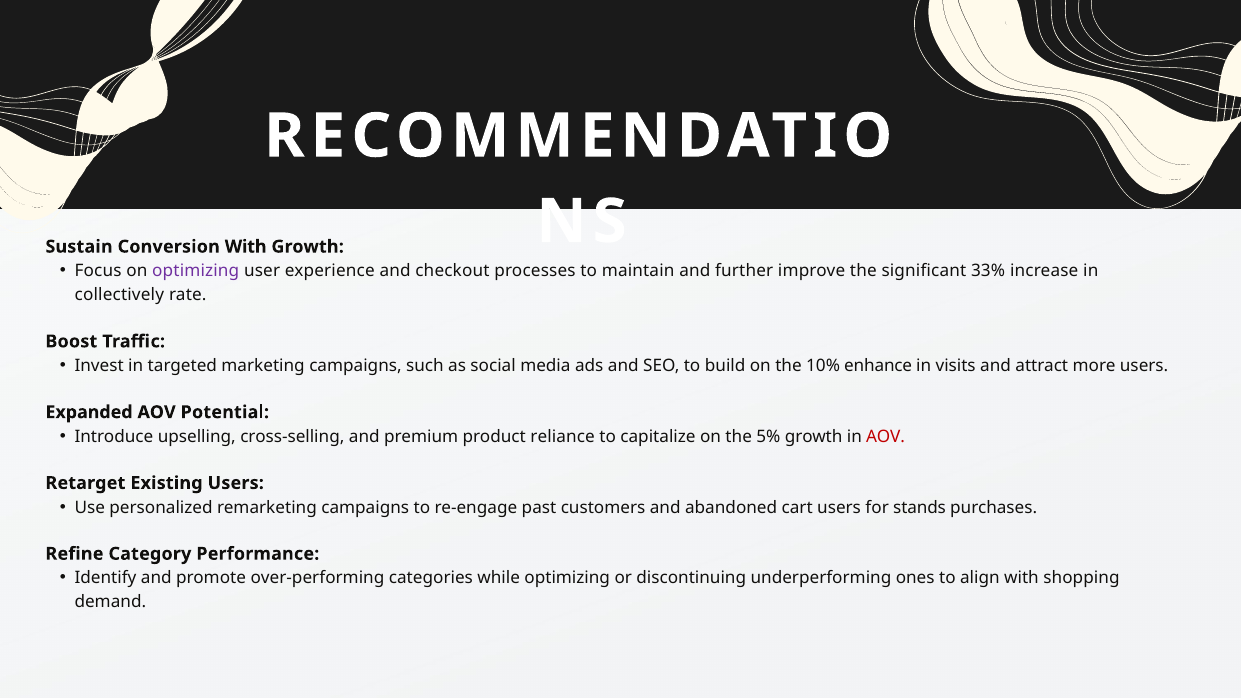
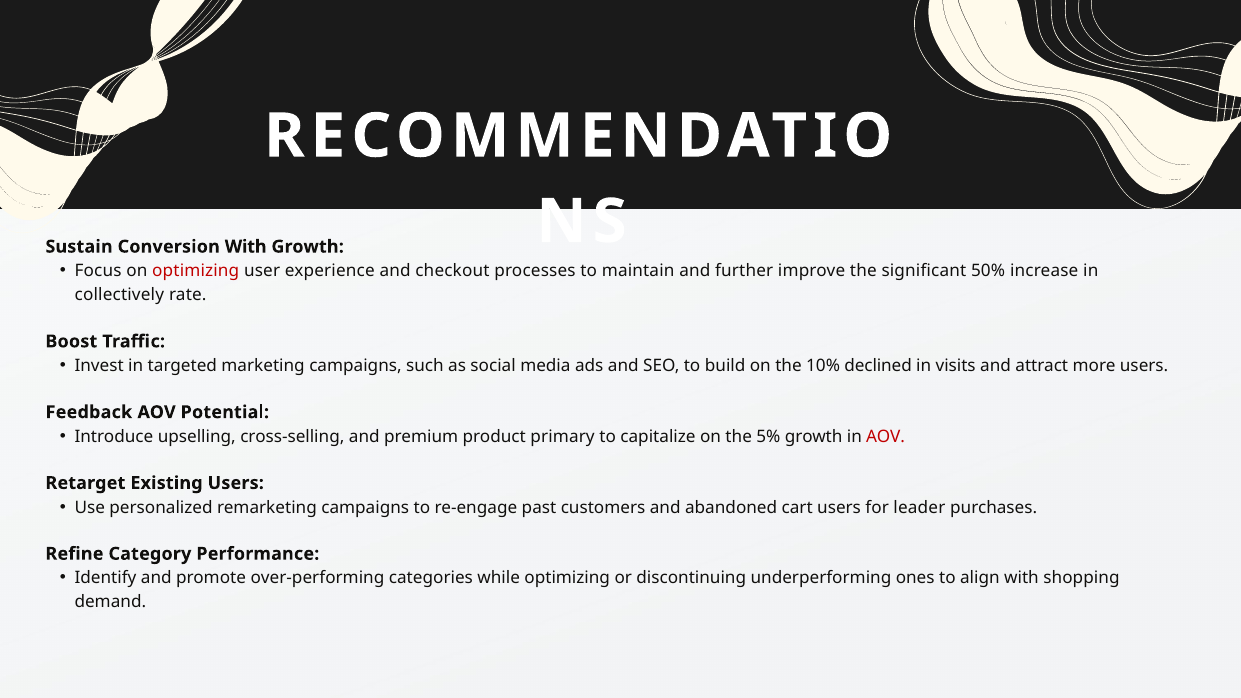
optimizing at (196, 271) colour: purple -> red
33%: 33% -> 50%
enhance: enhance -> declined
Expanded: Expanded -> Feedback
reliance: reliance -> primary
stands: stands -> leader
